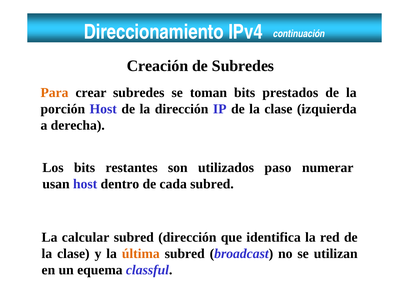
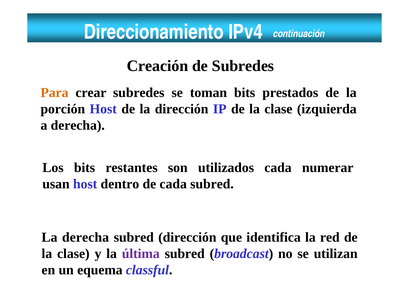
utilizados paso: paso -> cada
La calcular: calcular -> derecha
última colour: orange -> purple
